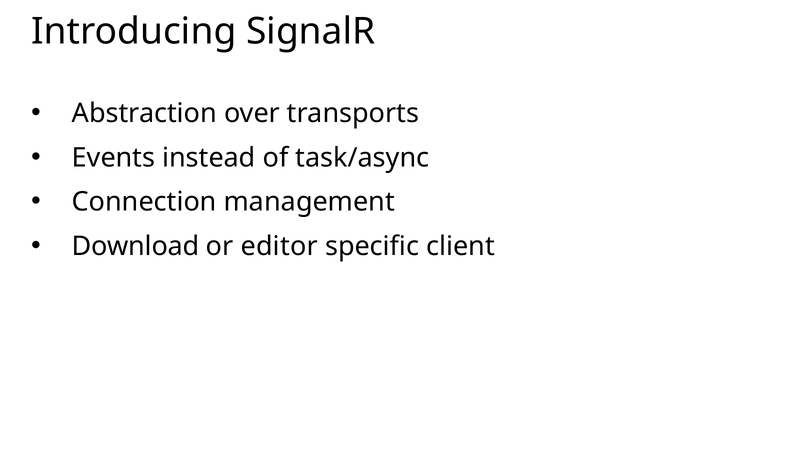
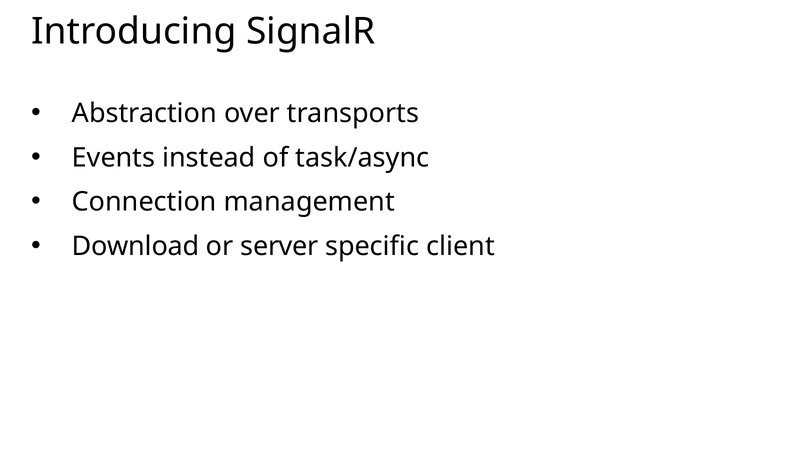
editor: editor -> server
